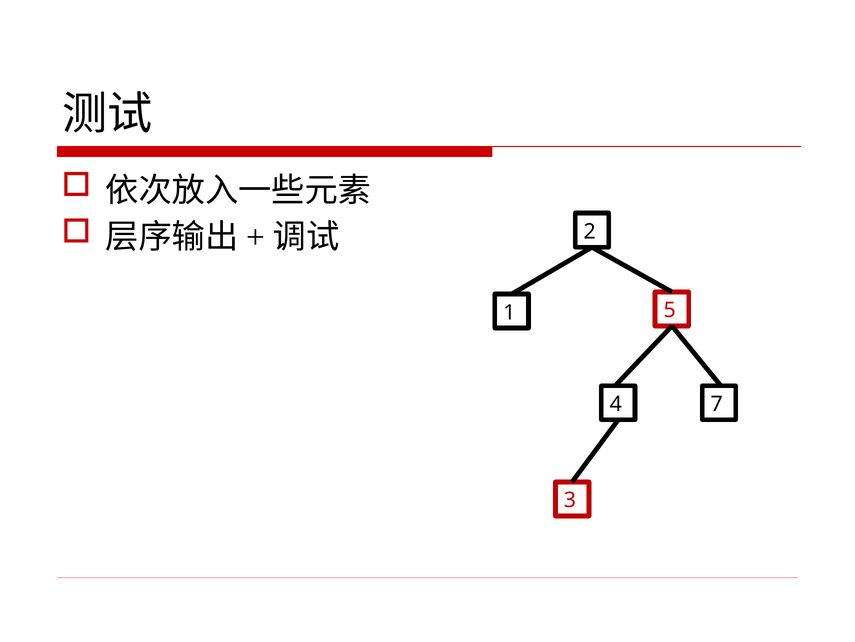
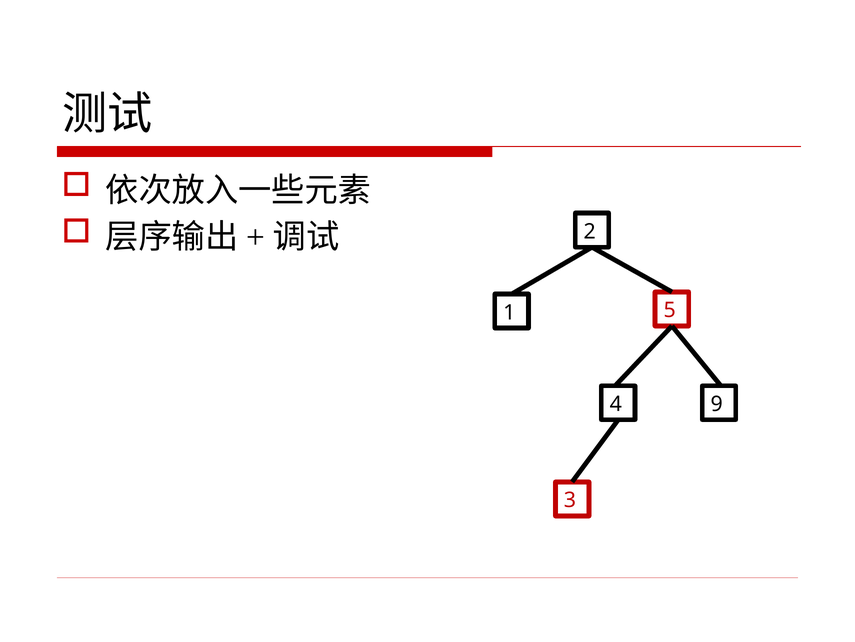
7: 7 -> 9
